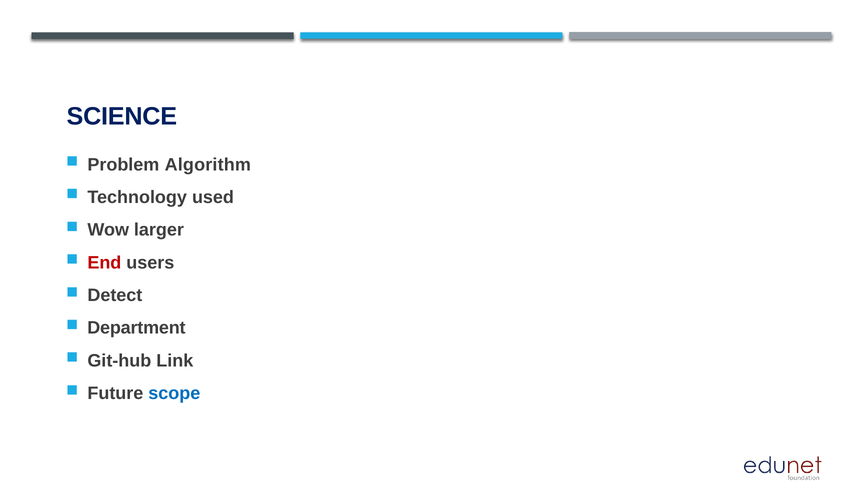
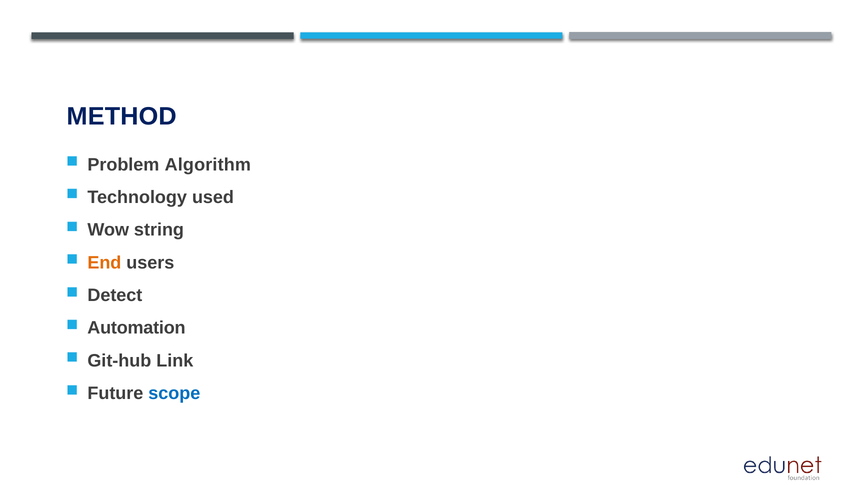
SCIENCE: SCIENCE -> METHOD
larger: larger -> string
End colour: red -> orange
Department: Department -> Automation
